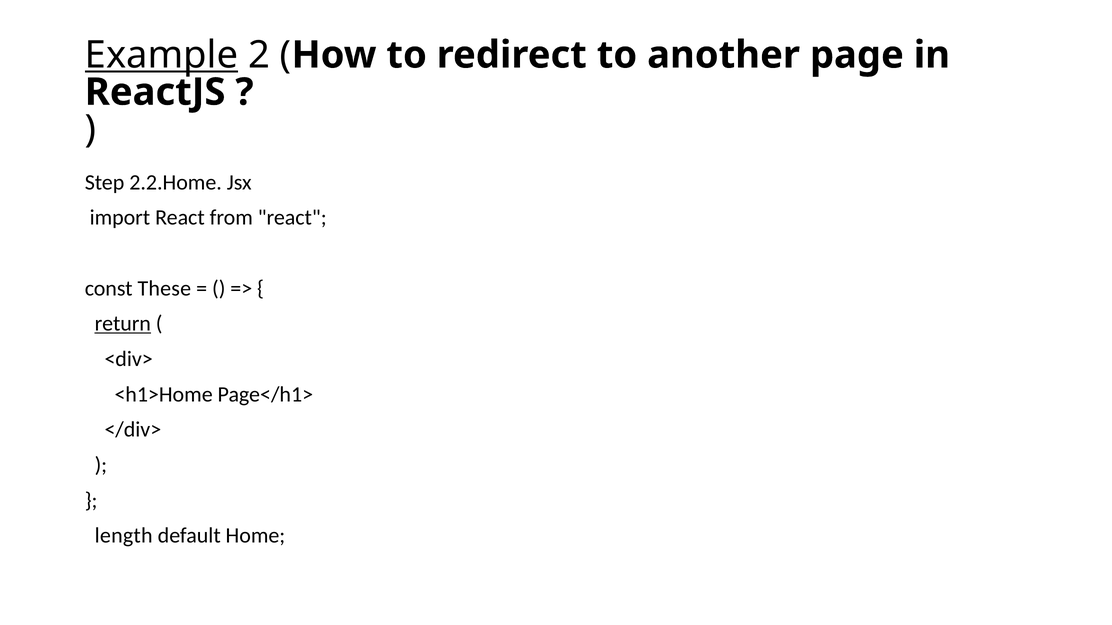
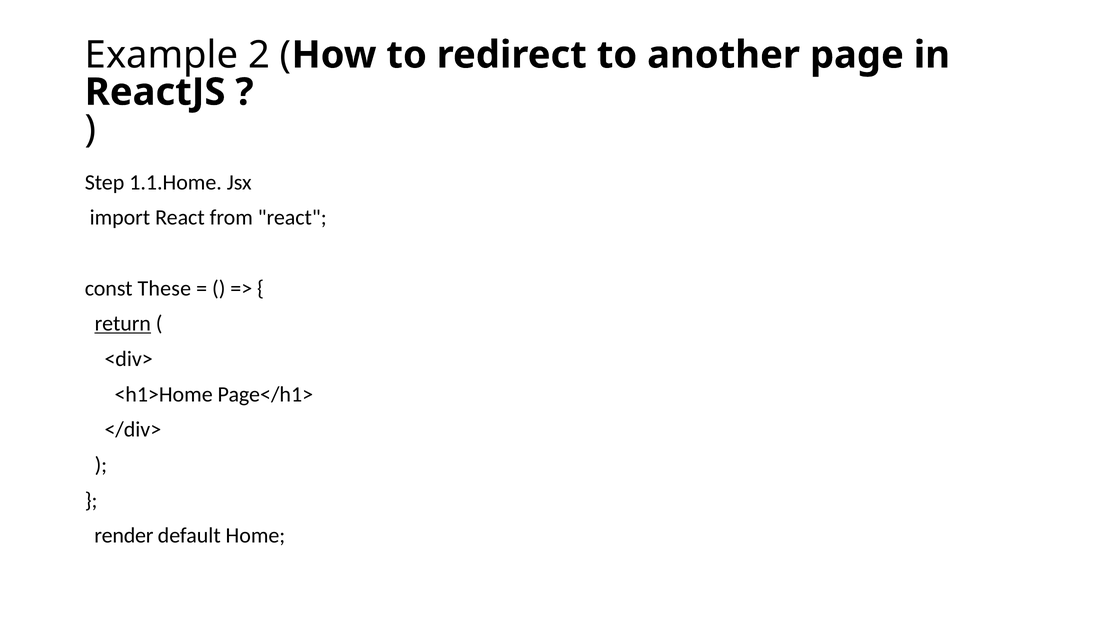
Example underline: present -> none
2.2.Home: 2.2.Home -> 1.1.Home
length: length -> render
